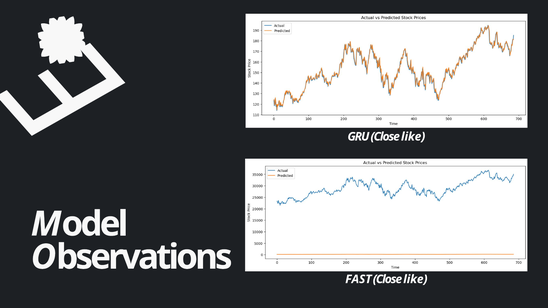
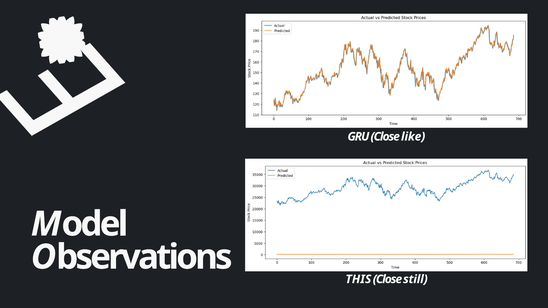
FAST: FAST -> THIS
like at (415, 279): like -> still
